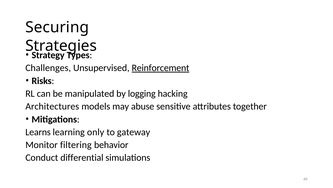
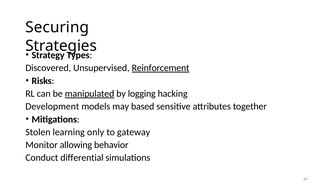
Challenges: Challenges -> Discovered
manipulated underline: none -> present
Architectures: Architectures -> Development
abuse: abuse -> based
Learns: Learns -> Stolen
filtering: filtering -> allowing
